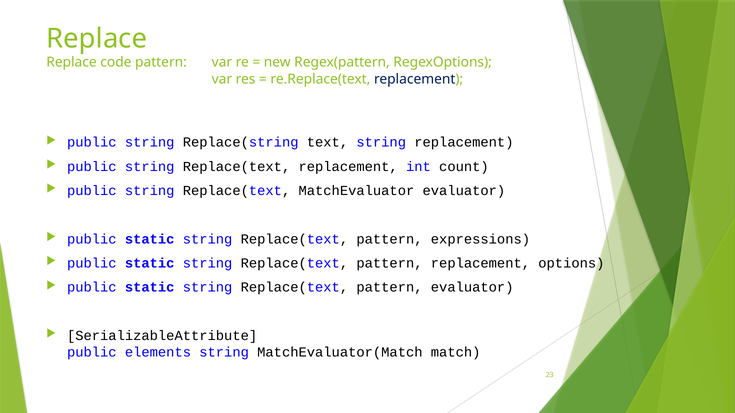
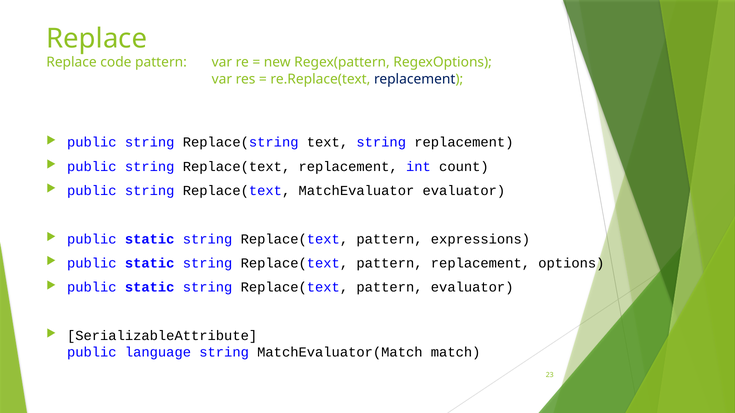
elements: elements -> language
